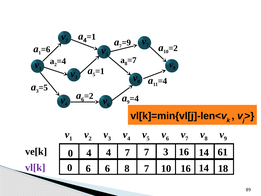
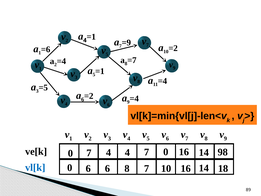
0 4: 4 -> 7
4 7: 7 -> 4
7 3: 3 -> 0
61: 61 -> 98
vl[k colour: purple -> blue
